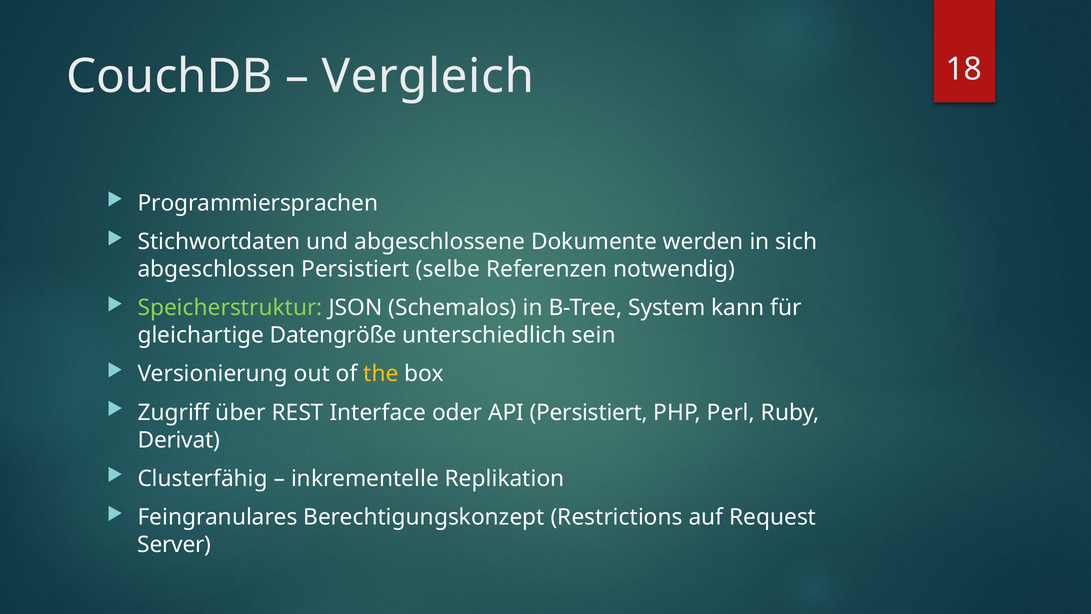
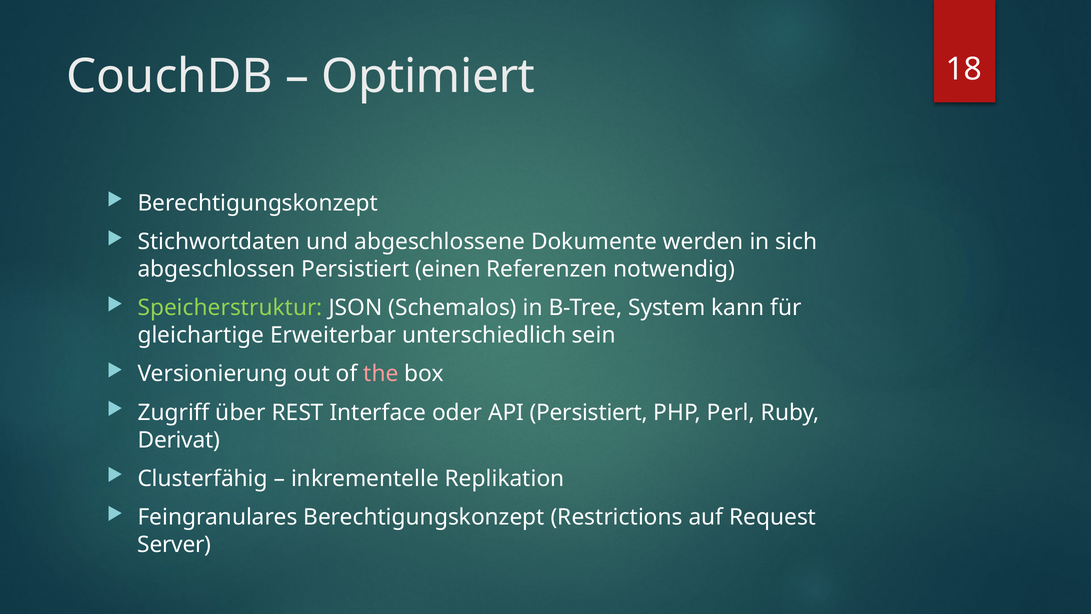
Vergleich: Vergleich -> Optimiert
Programmiersprachen at (258, 203): Programmiersprachen -> Berechtigungskonzept
selbe: selbe -> einen
Datengröße: Datengröße -> Erweiterbar
the colour: yellow -> pink
